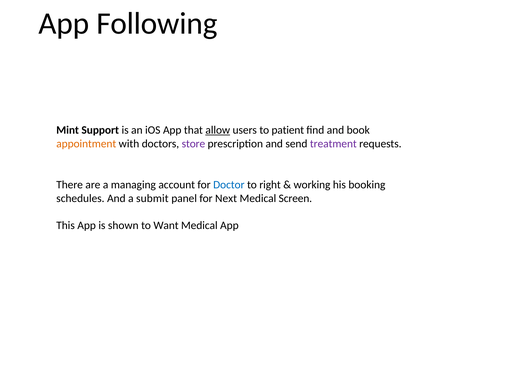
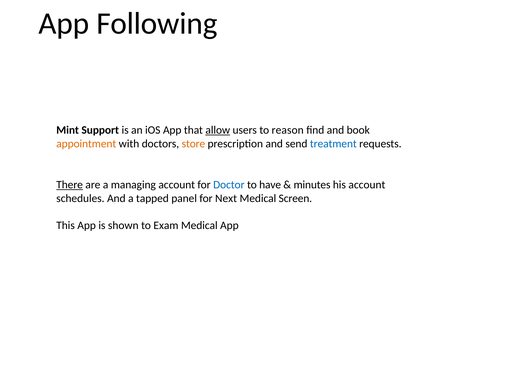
patient: patient -> reason
store colour: purple -> orange
treatment colour: purple -> blue
There underline: none -> present
right: right -> have
working: working -> minutes
his booking: booking -> account
submit: submit -> tapped
Want: Want -> Exam
